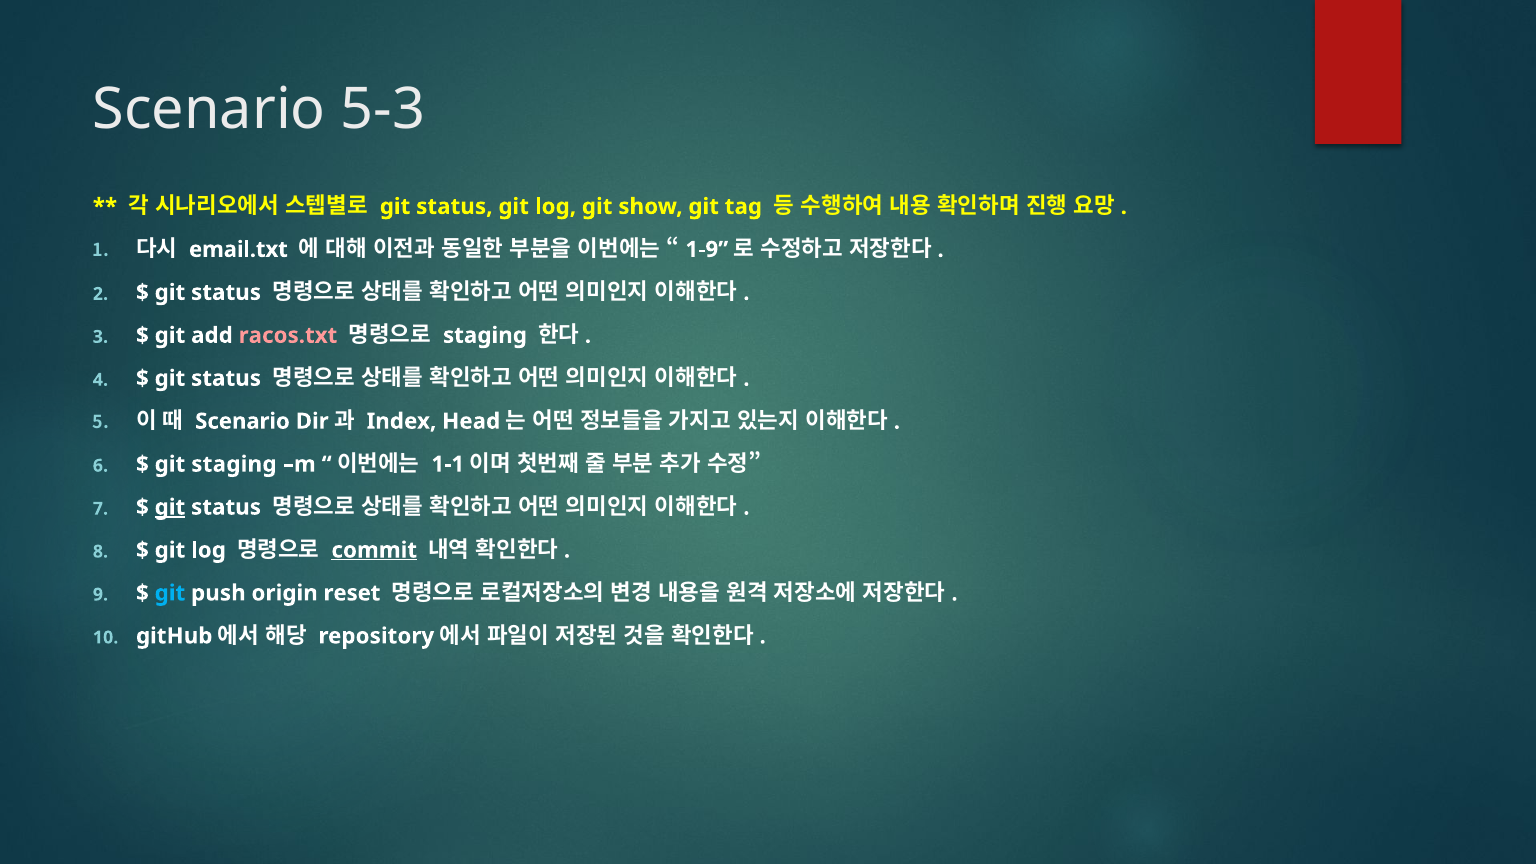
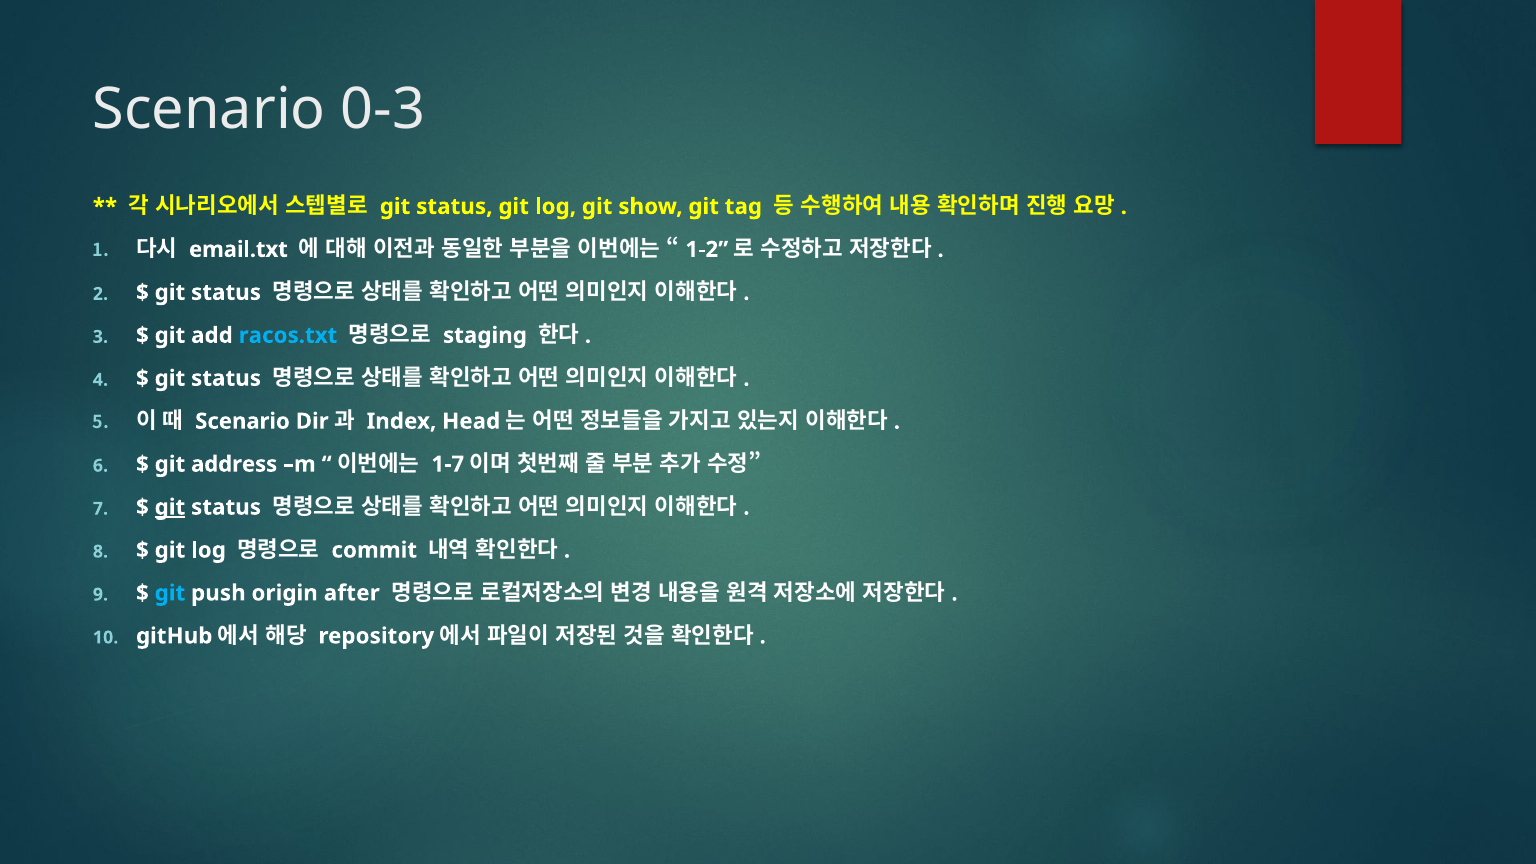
5-3: 5-3 -> 0-3
1-9: 1-9 -> 1-2
racos.txt colour: pink -> light blue
git staging: staging -> address
1-1: 1-1 -> 1-7
commit underline: present -> none
reset: reset -> after
